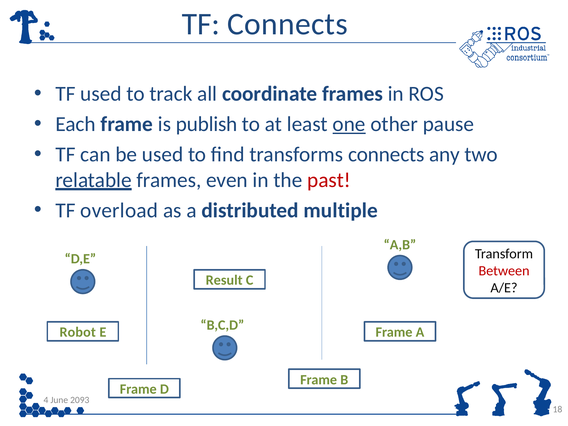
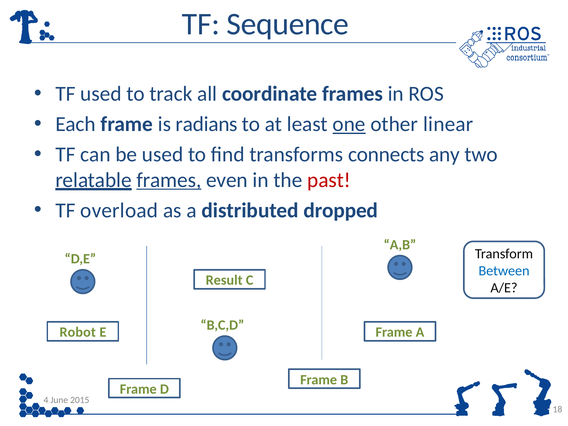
TF Connects: Connects -> Sequence
publish: publish -> radians
pause: pause -> linear
frames at (169, 180) underline: none -> present
multiple: multiple -> dropped
Between colour: red -> blue
2093: 2093 -> 2015
